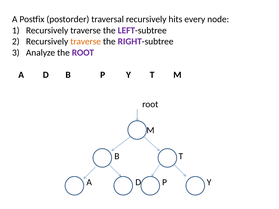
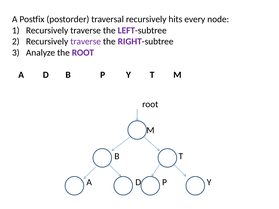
traverse at (86, 42) colour: orange -> purple
